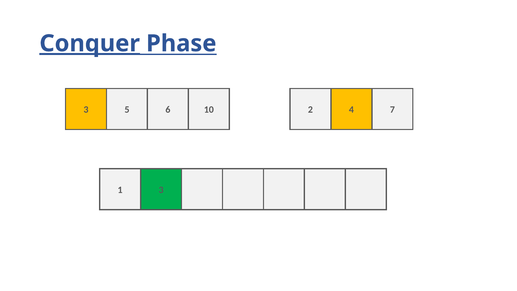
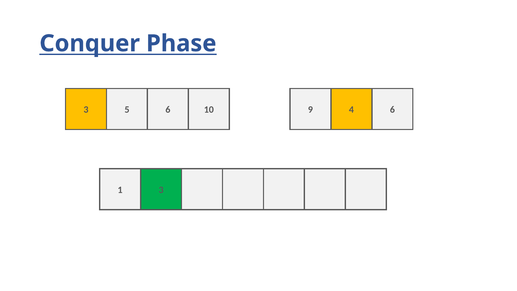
Conquer underline: present -> none
2: 2 -> 9
4 7: 7 -> 6
